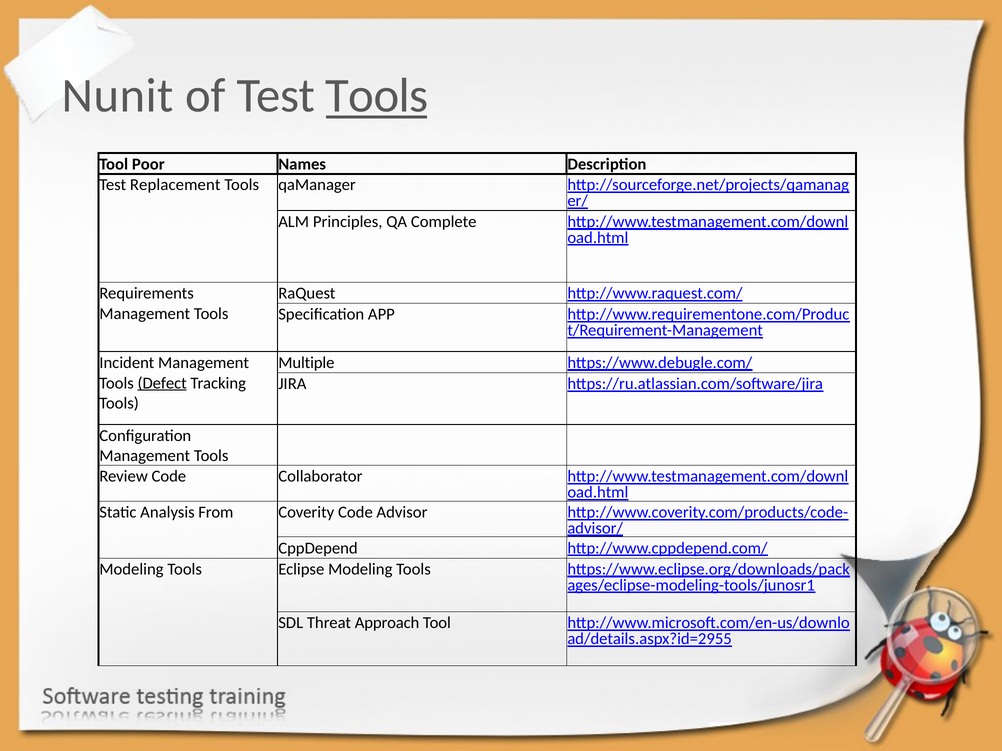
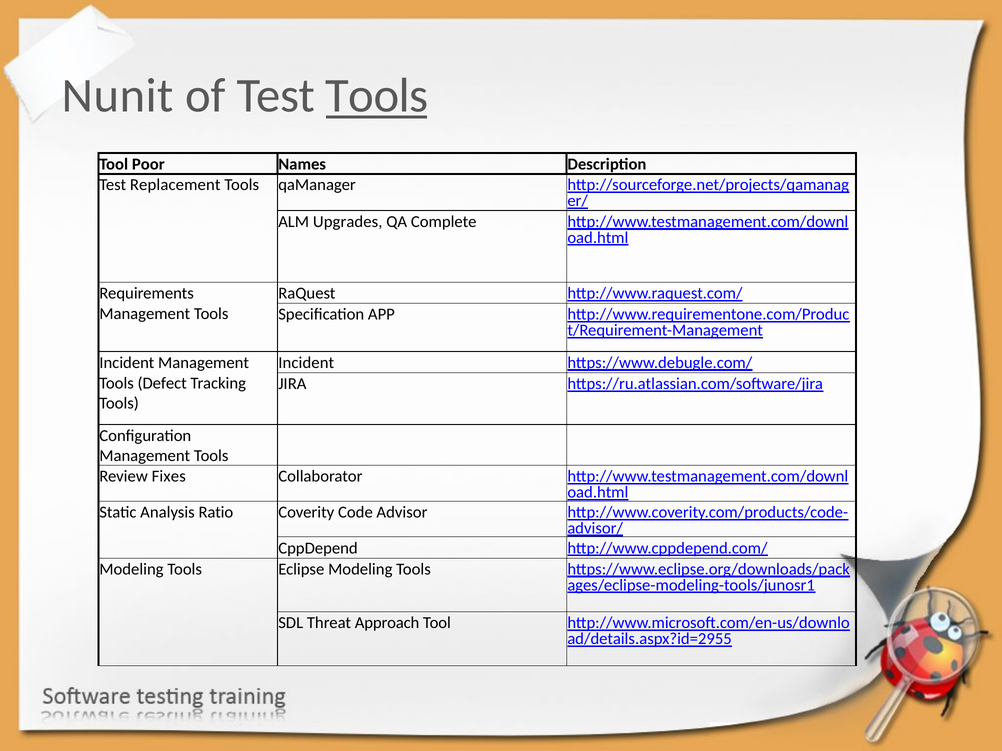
Principles: Principles -> Upgrades
Multiple at (306, 363): Multiple -> Incident
Defect underline: present -> none
Review Code: Code -> Fixes
From: From -> Ratio
